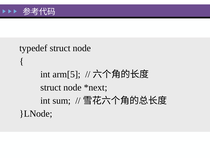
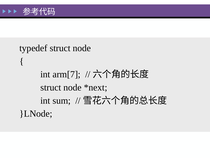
arm[5: arm[5 -> arm[7
